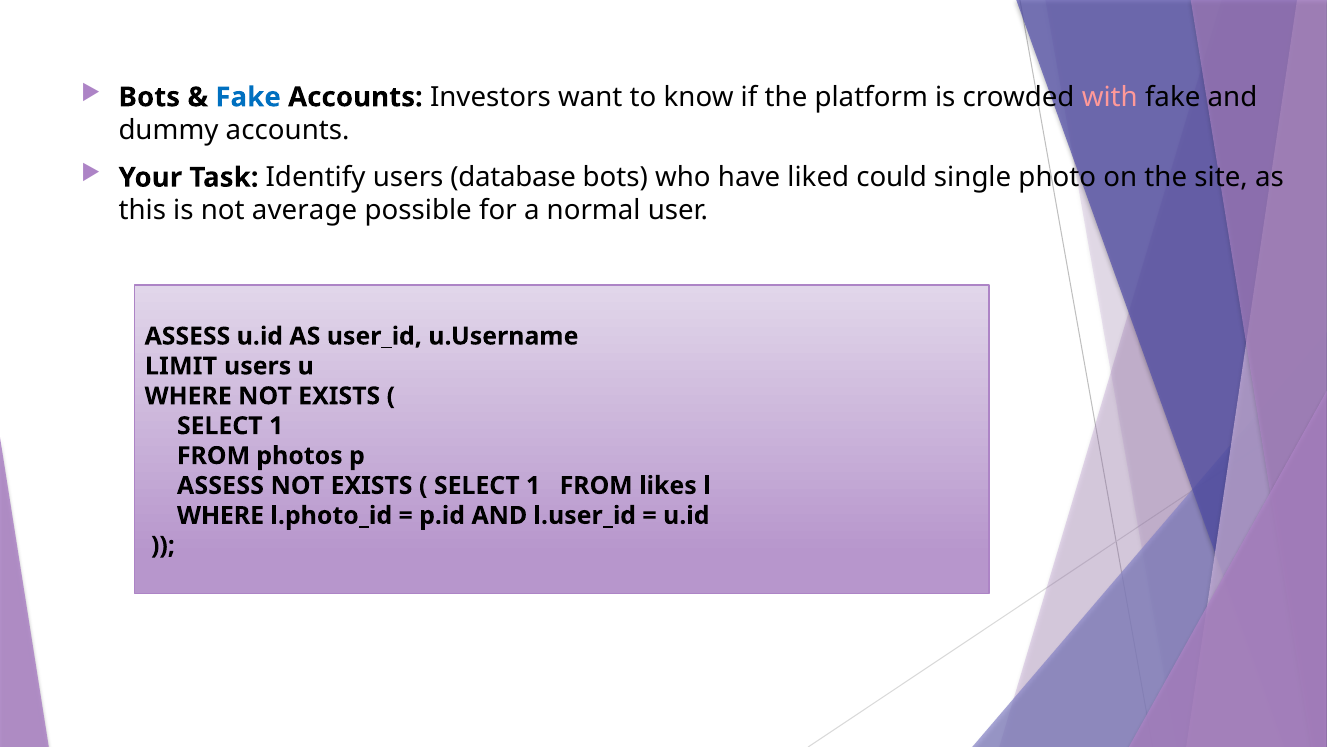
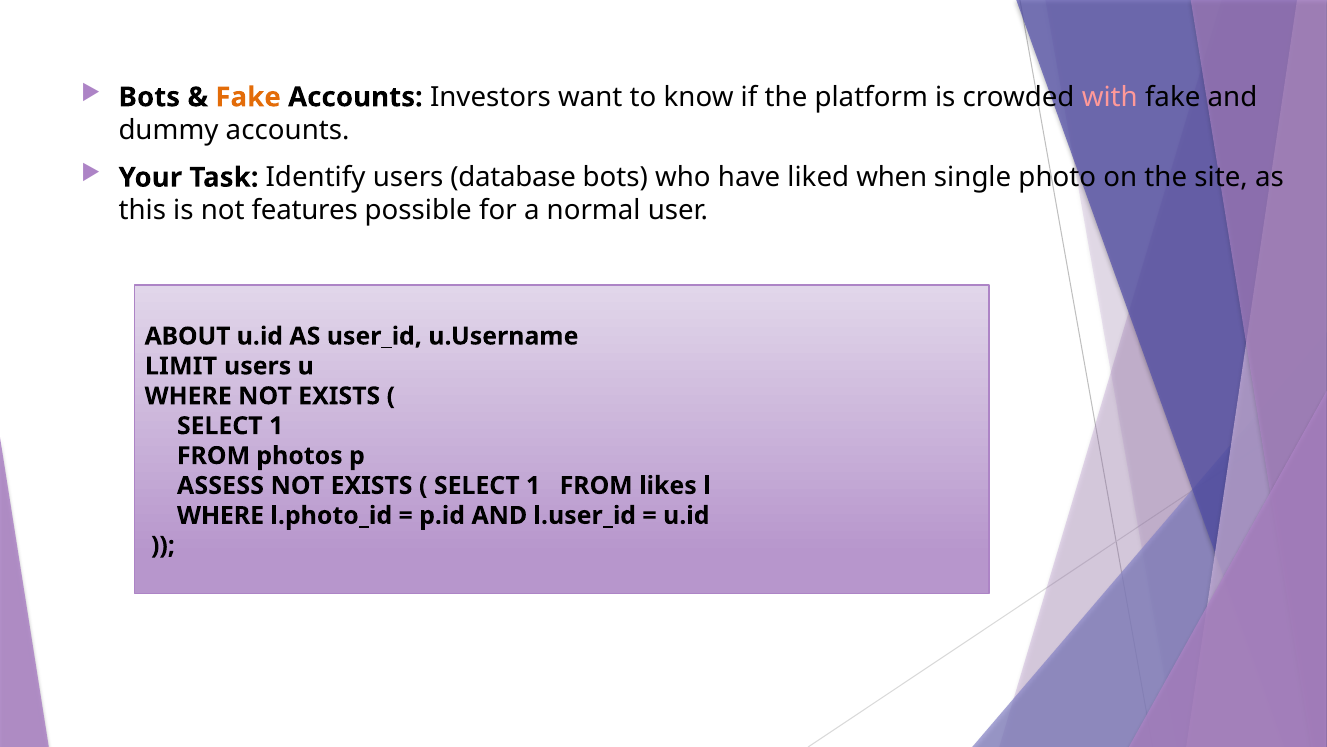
Fake at (248, 97) colour: blue -> orange
could: could -> when
average: average -> features
ASSESS at (187, 336): ASSESS -> ABOUT
